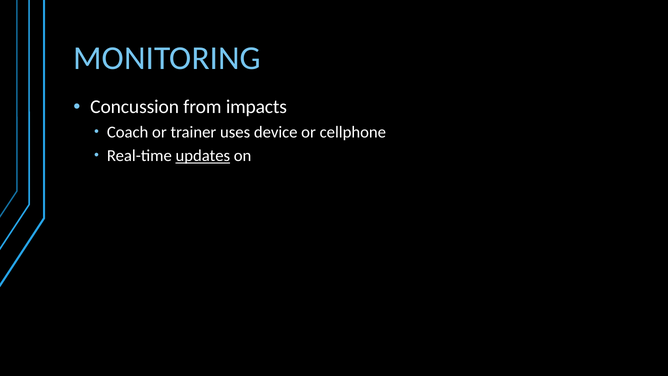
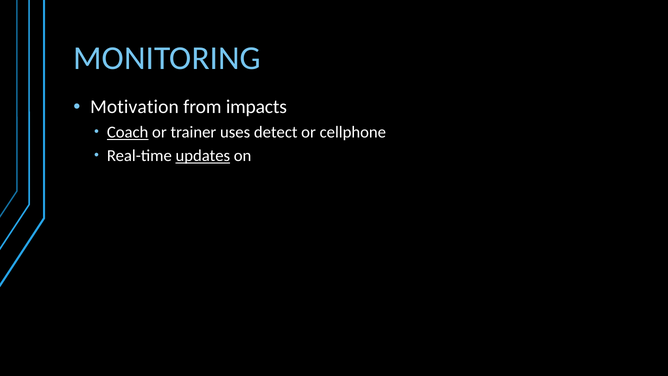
Concussion: Concussion -> Motivation
Coach underline: none -> present
device: device -> detect
